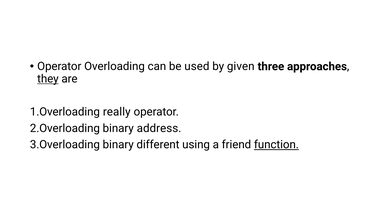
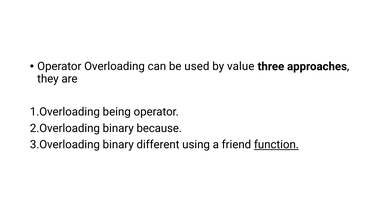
given: given -> value
they underline: present -> none
really: really -> being
address: address -> because
